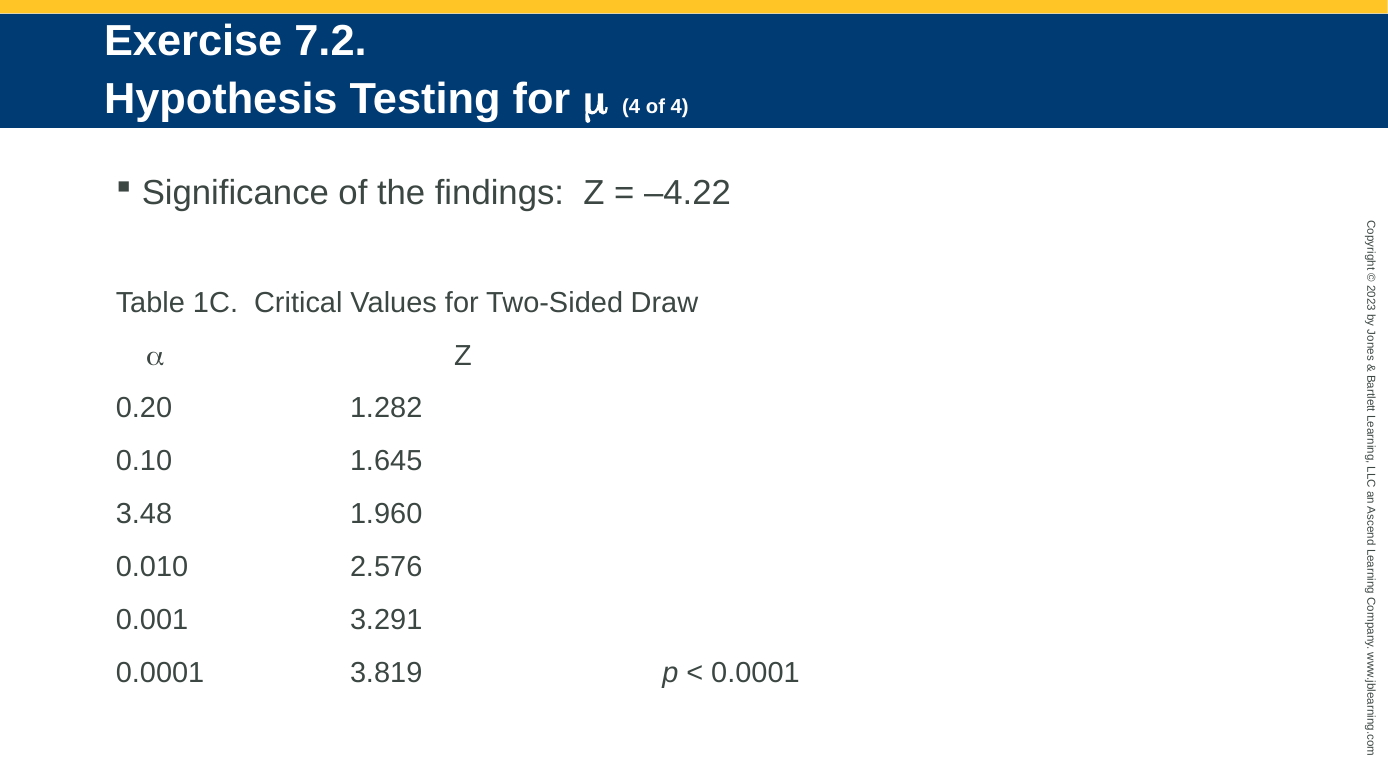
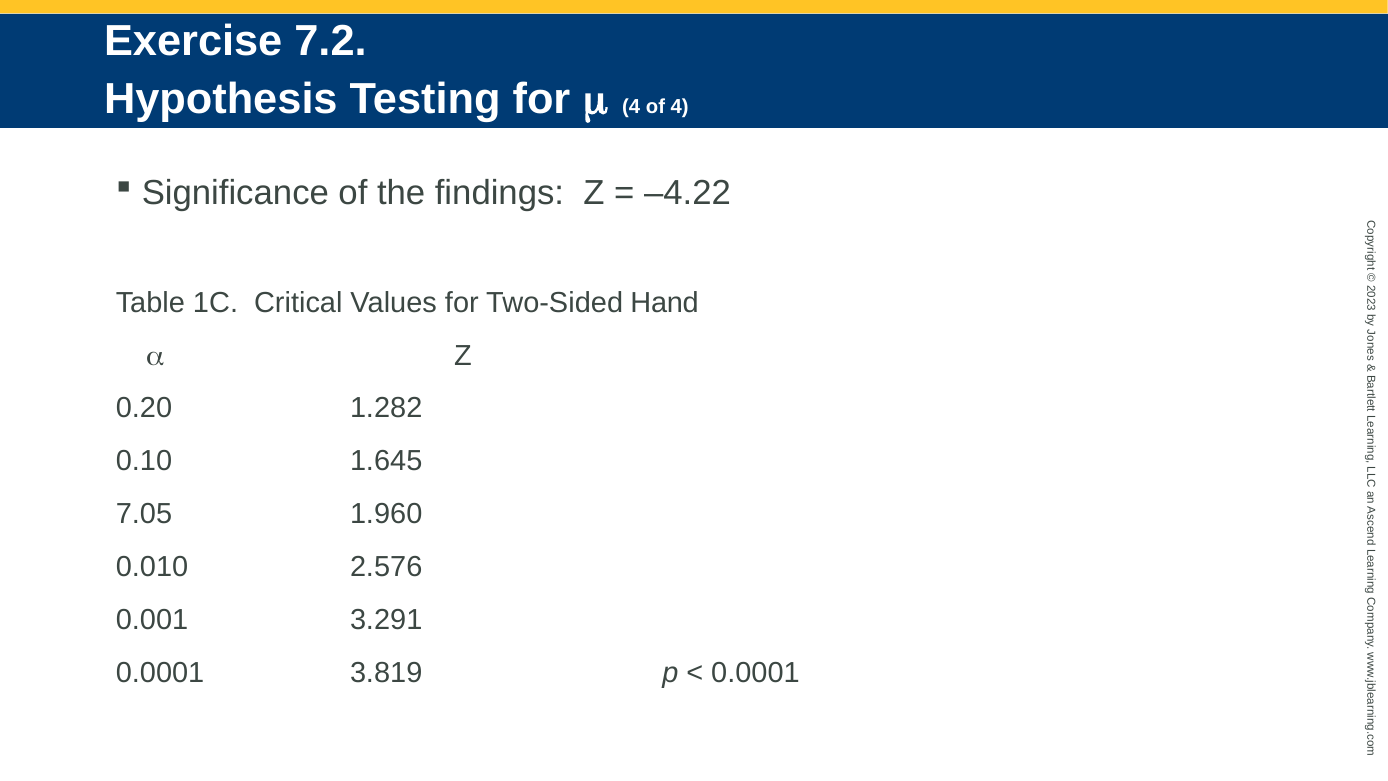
Draw: Draw -> Hand
3.48: 3.48 -> 7.05
